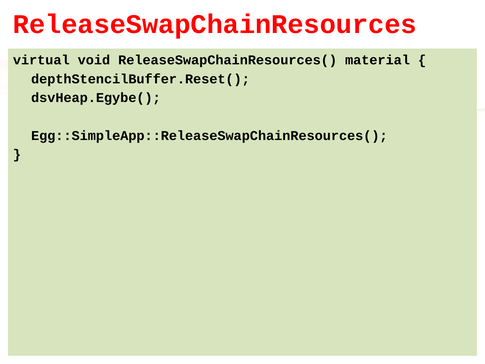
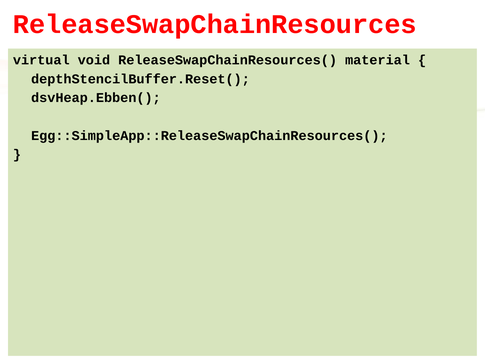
dsvHeap.Egybe(: dsvHeap.Egybe( -> dsvHeap.Ebben(
